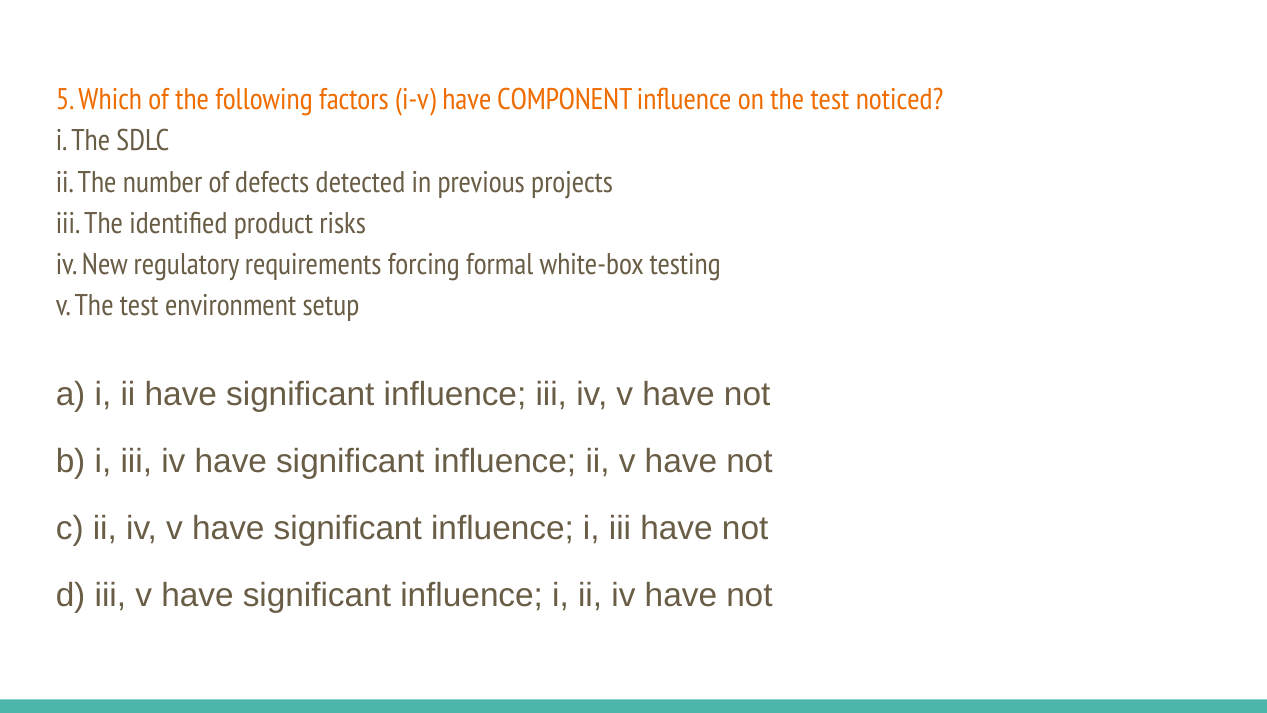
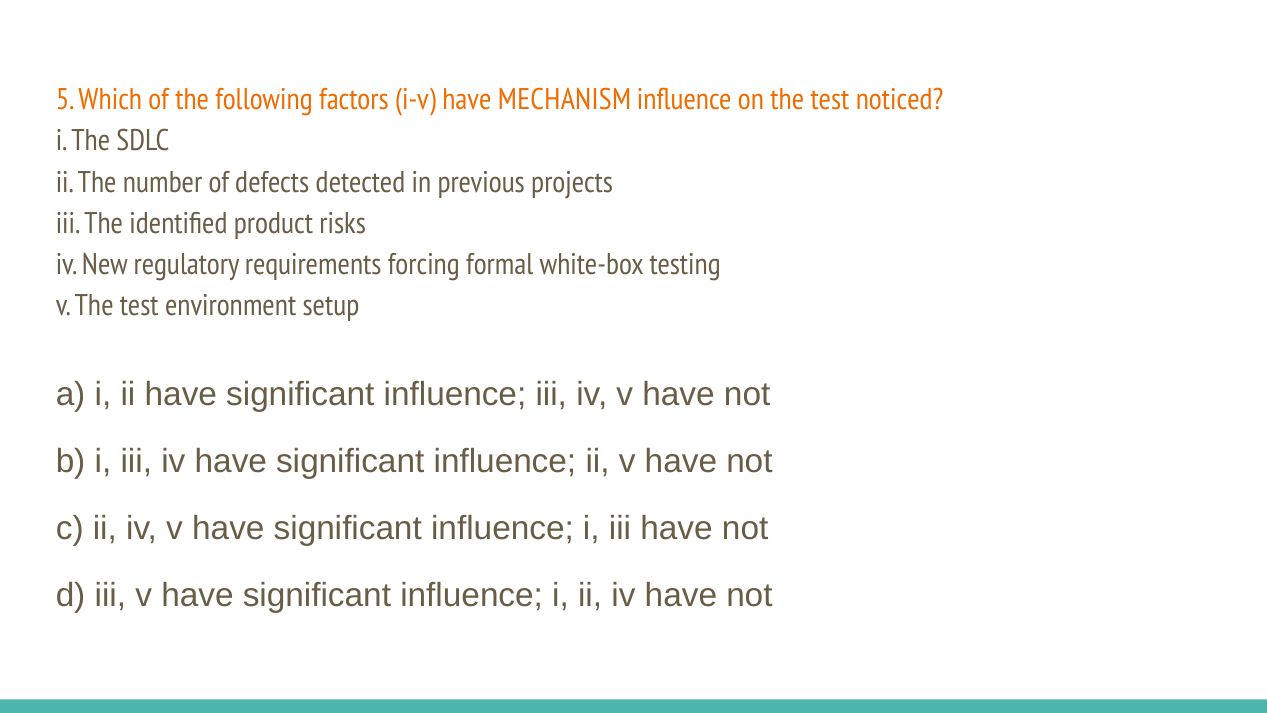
COMPONENT: COMPONENT -> MECHANISM
